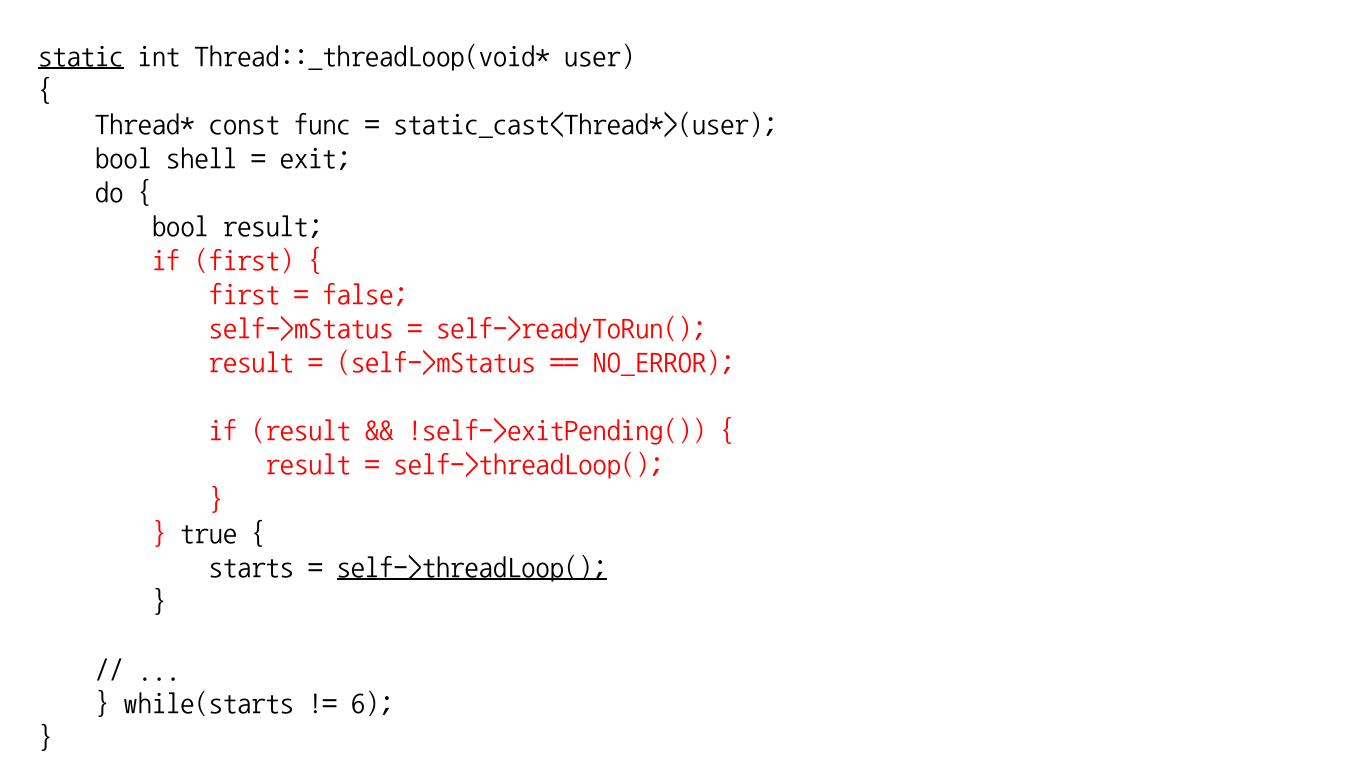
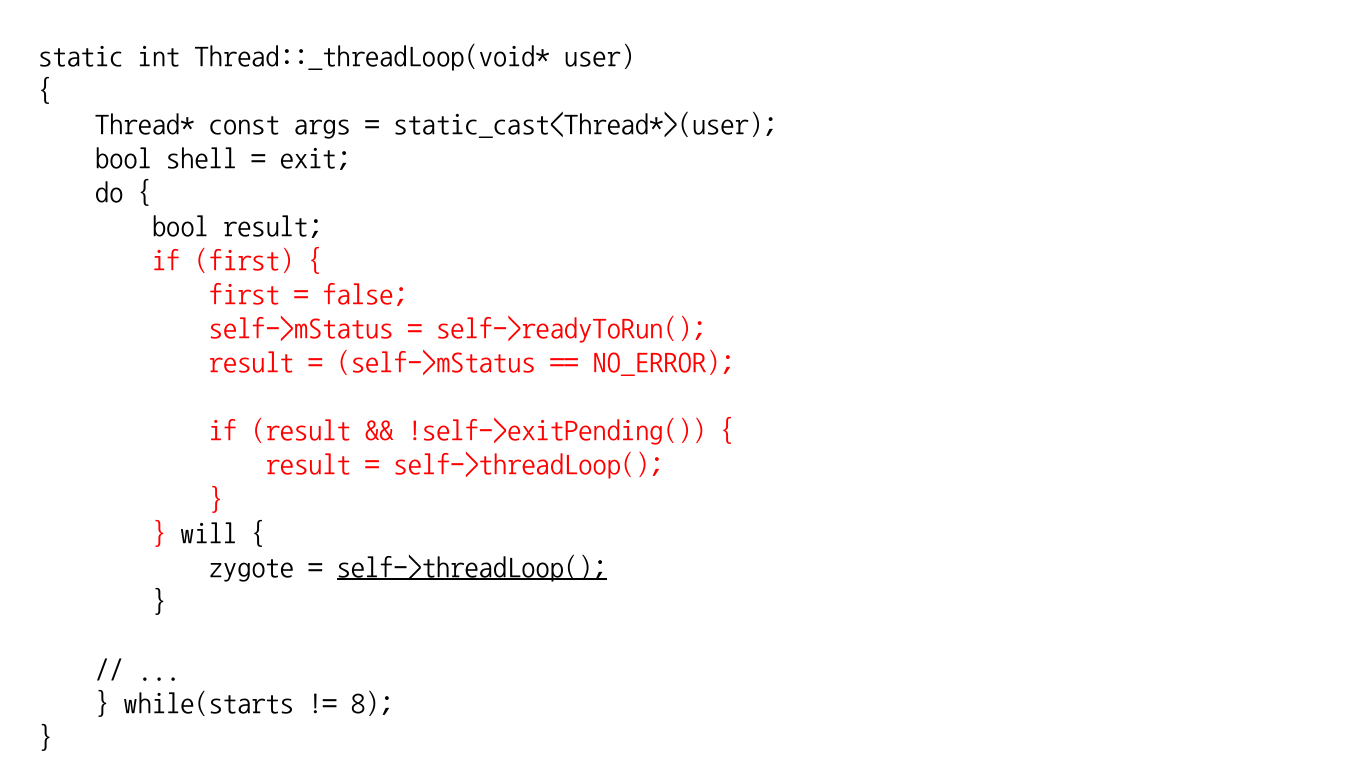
static underline: present -> none
func: func -> args
true: true -> will
starts: starts -> zygote
6: 6 -> 8
